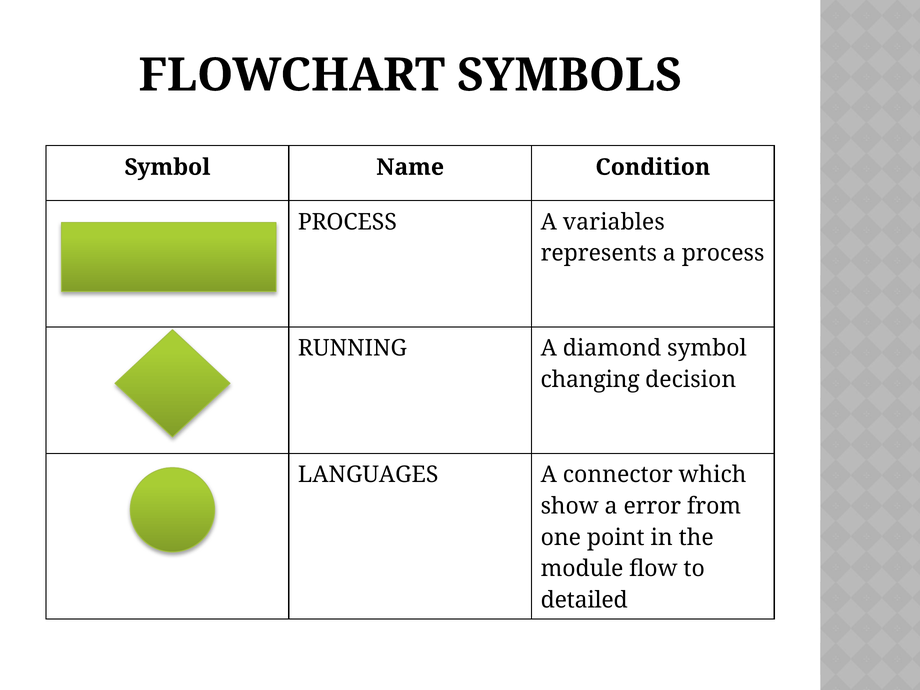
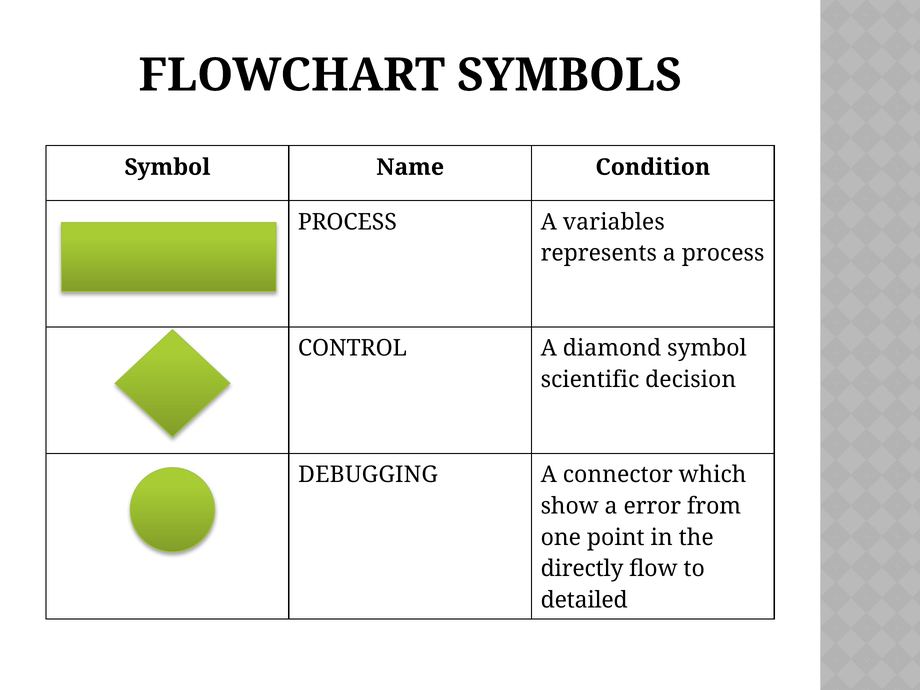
RUNNING: RUNNING -> CONTROL
changing: changing -> scientific
LANGUAGES: LANGUAGES -> DEBUGGING
module: module -> directly
